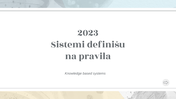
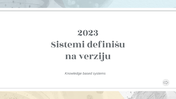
pravila: pravila -> verziju
